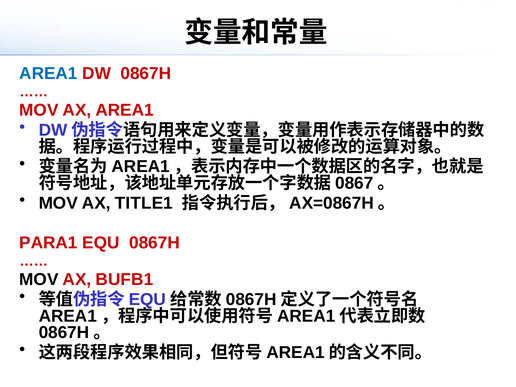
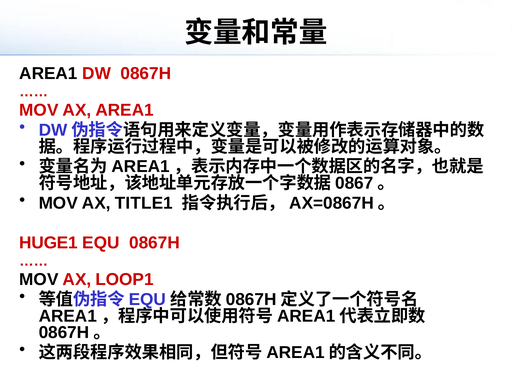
AREA1 at (48, 74) colour: blue -> black
PARA1: PARA1 -> HUGE1
BUFB1: BUFB1 -> LOOP1
